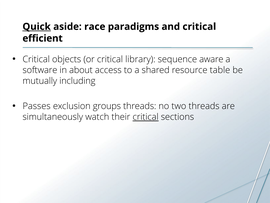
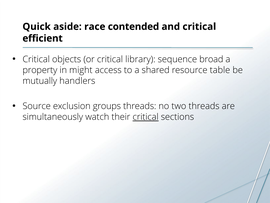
Quick underline: present -> none
paradigms: paradigms -> contended
aware: aware -> broad
software: software -> property
about: about -> might
including: including -> handlers
Passes: Passes -> Source
